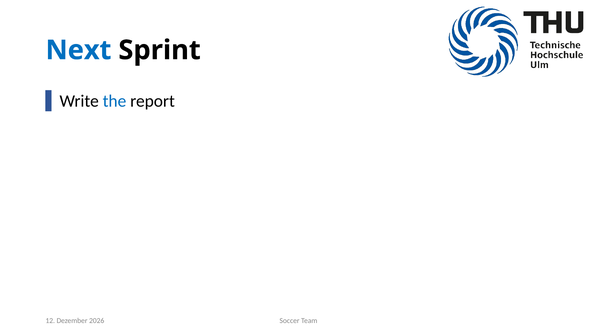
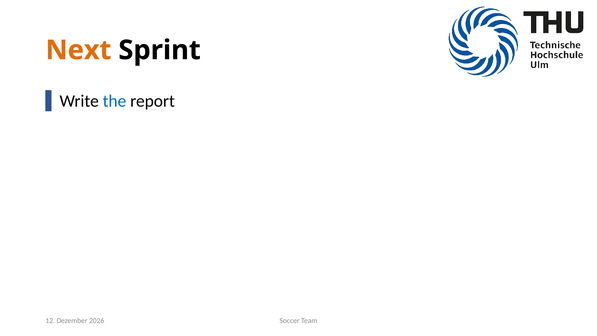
Next colour: blue -> orange
